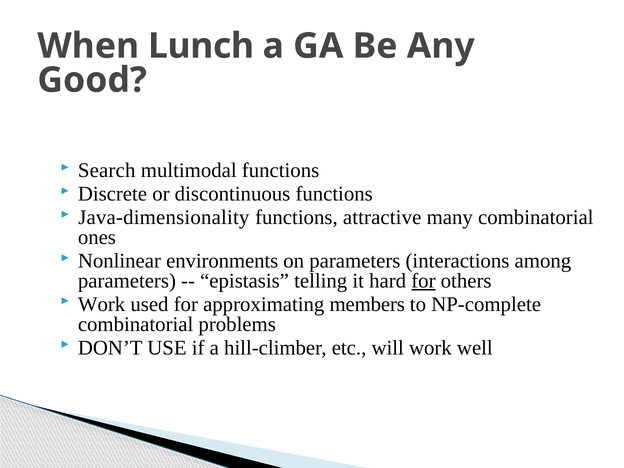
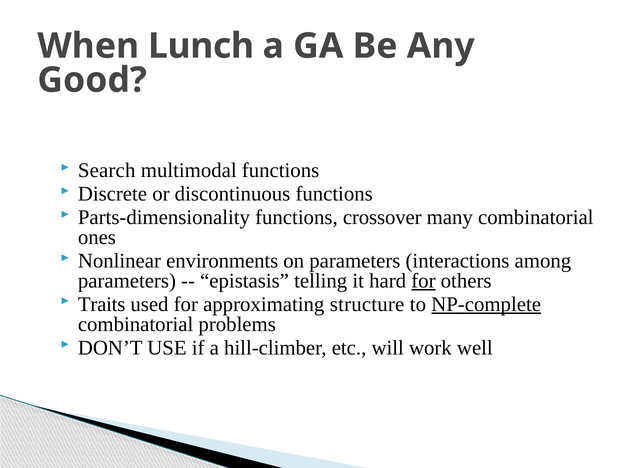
Java-dimensionality: Java-dimensionality -> Parts-dimensionality
attractive: attractive -> crossover
Work at (102, 304): Work -> Traits
members: members -> structure
NP-complete underline: none -> present
